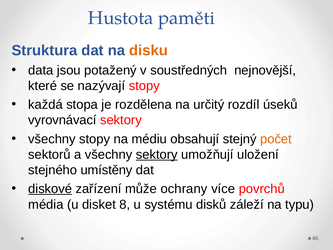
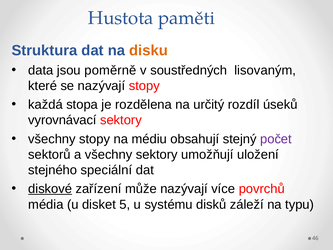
potažený: potažený -> poměrně
nejnovější: nejnovější -> lisovaným
počet colour: orange -> purple
sektory at (157, 154) underline: present -> none
umístěny: umístěny -> speciální
může ochrany: ochrany -> nazývají
8: 8 -> 5
